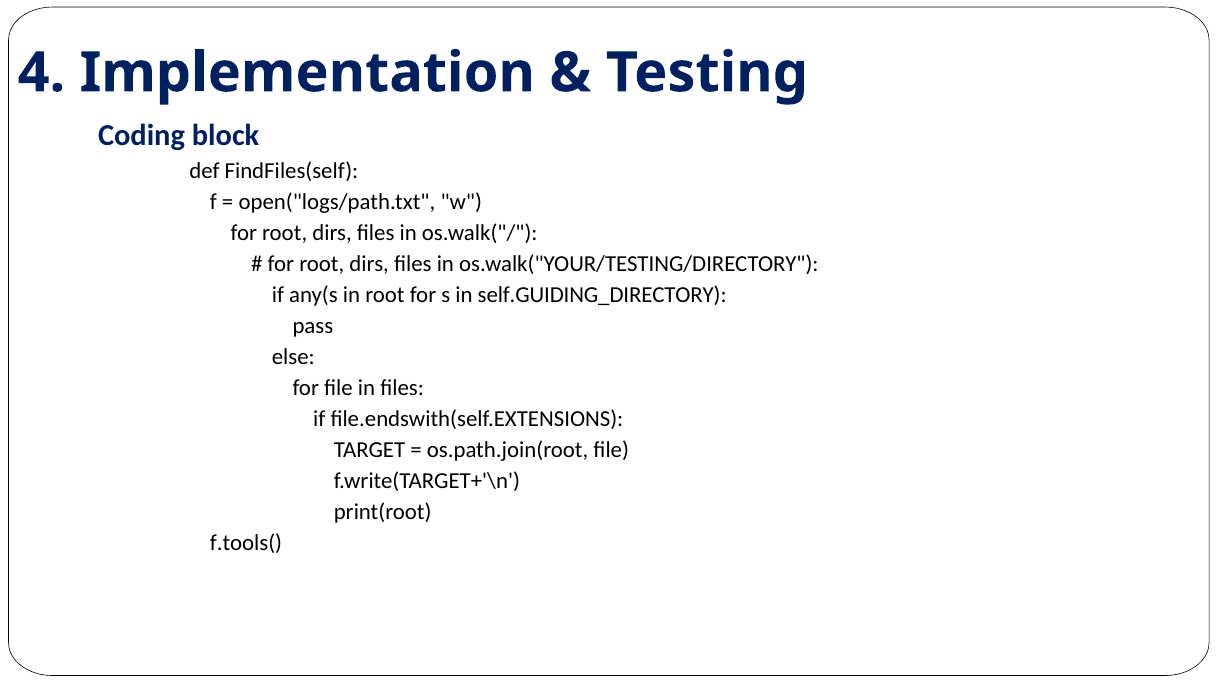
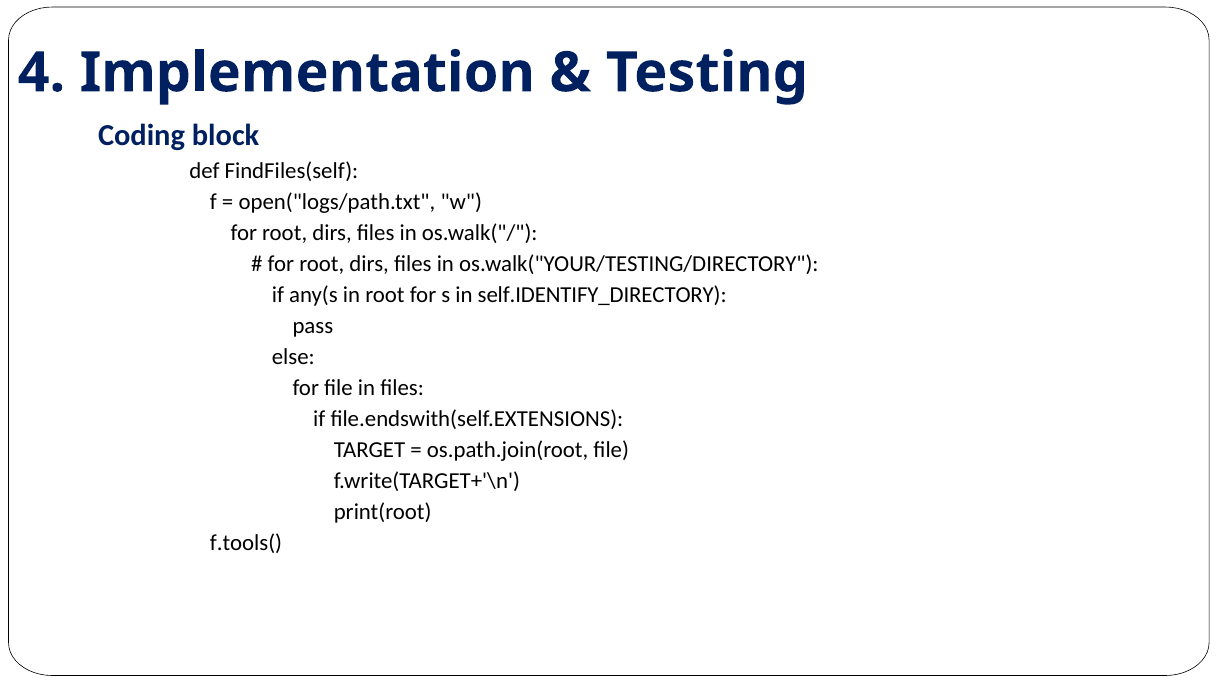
self.GUIDING_DIRECTORY: self.GUIDING_DIRECTORY -> self.IDENTIFY_DIRECTORY
